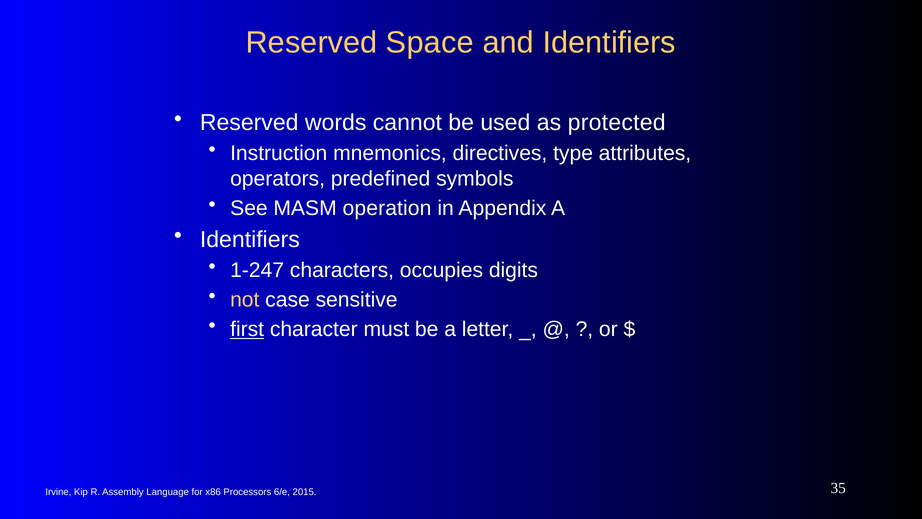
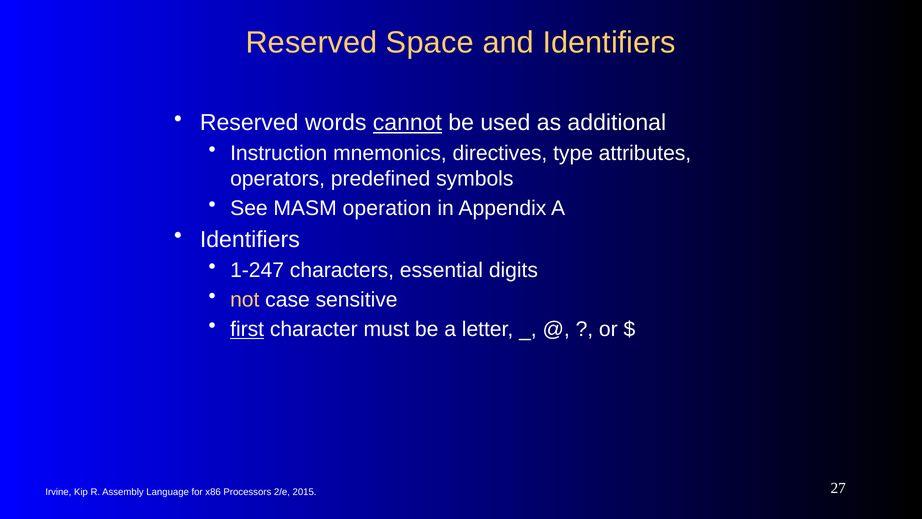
cannot underline: none -> present
protected: protected -> additional
occupies: occupies -> essential
6/e: 6/e -> 2/e
35: 35 -> 27
